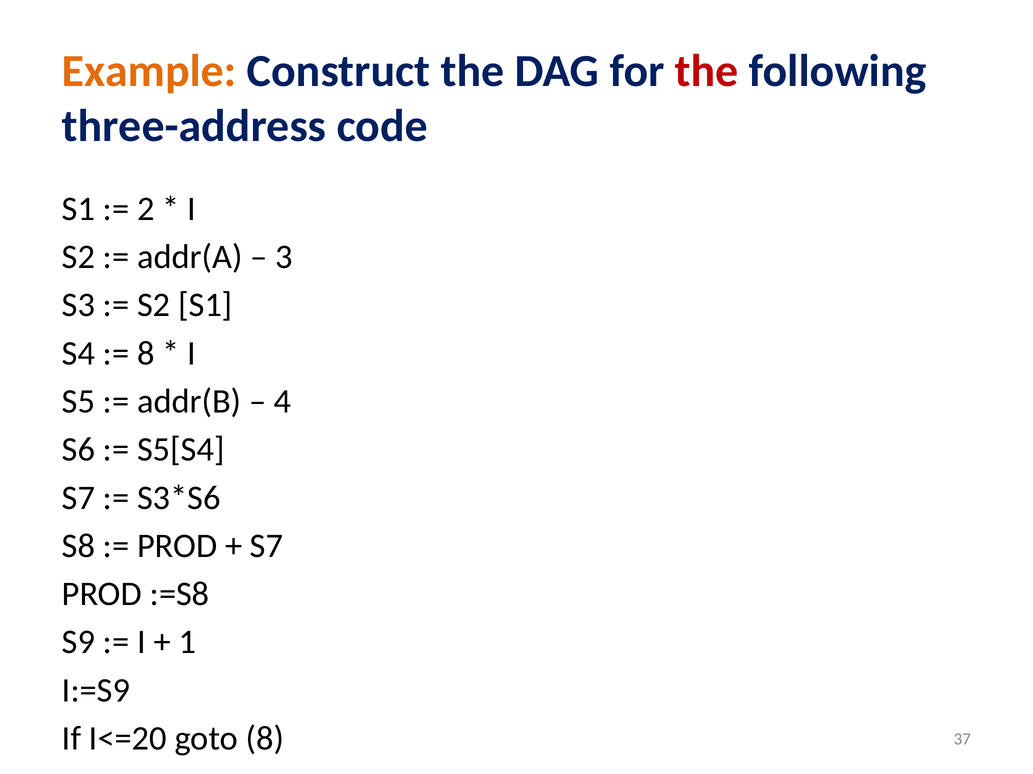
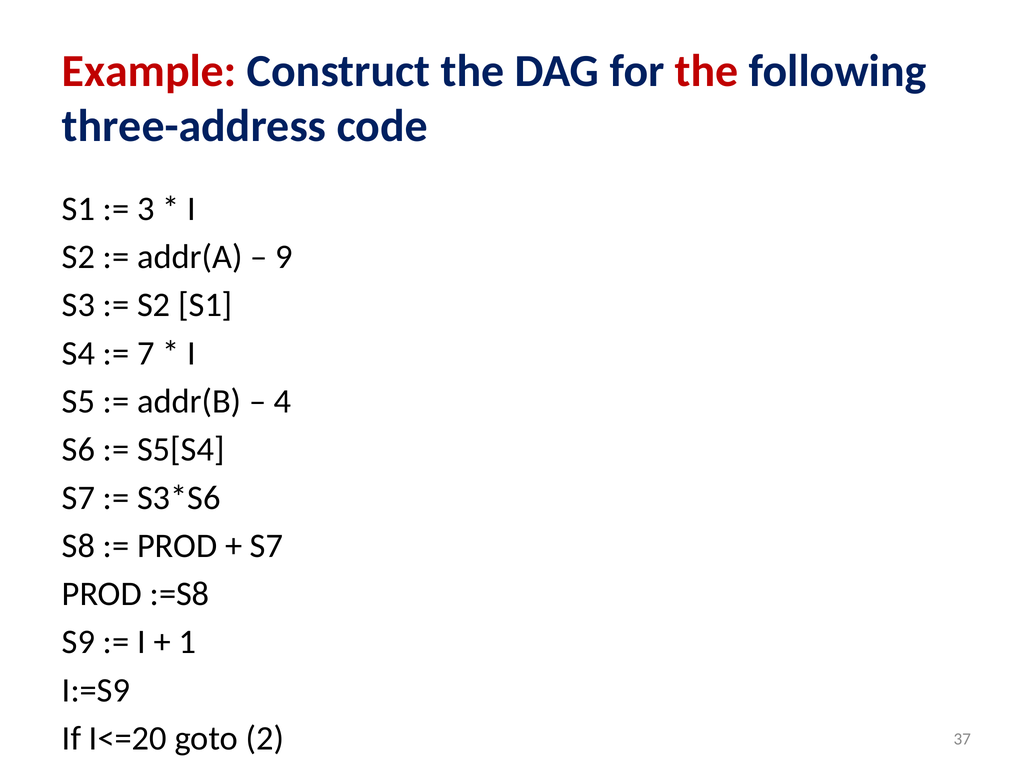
Example colour: orange -> red
2: 2 -> 3
3: 3 -> 9
8 at (146, 354): 8 -> 7
goto 8: 8 -> 2
